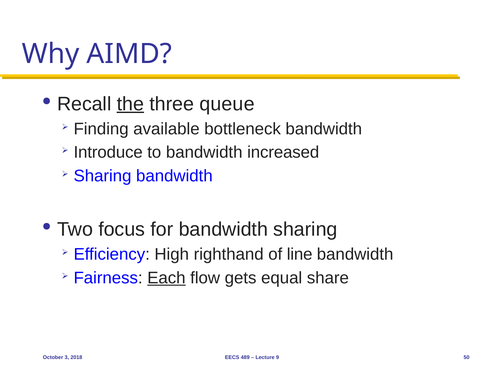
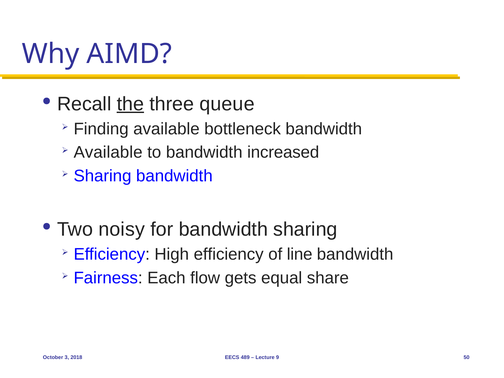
Introduce at (108, 152): Introduce -> Available
focus: focus -> noisy
High righthand: righthand -> efficiency
Each underline: present -> none
